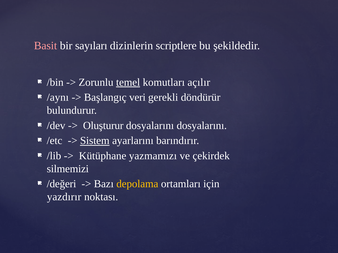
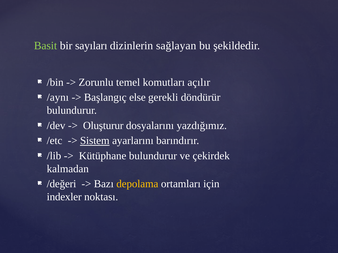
Basit colour: pink -> light green
scriptlere: scriptlere -> sağlayan
temel underline: present -> none
veri: veri -> else
dosyalarını dosyalarını: dosyalarını -> yazdığımız
Kütüphane yazmamızı: yazmamızı -> bulundurur
silmemizi: silmemizi -> kalmadan
yazdırır: yazdırır -> indexler
